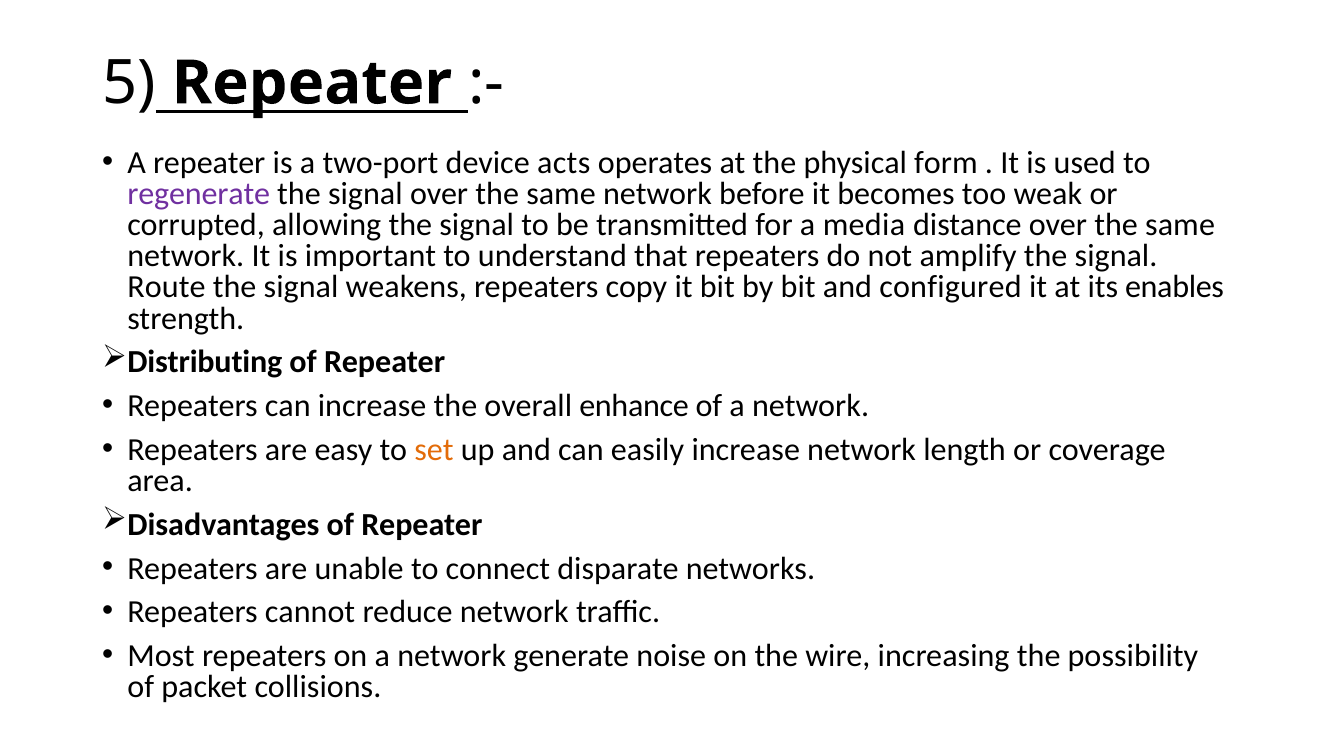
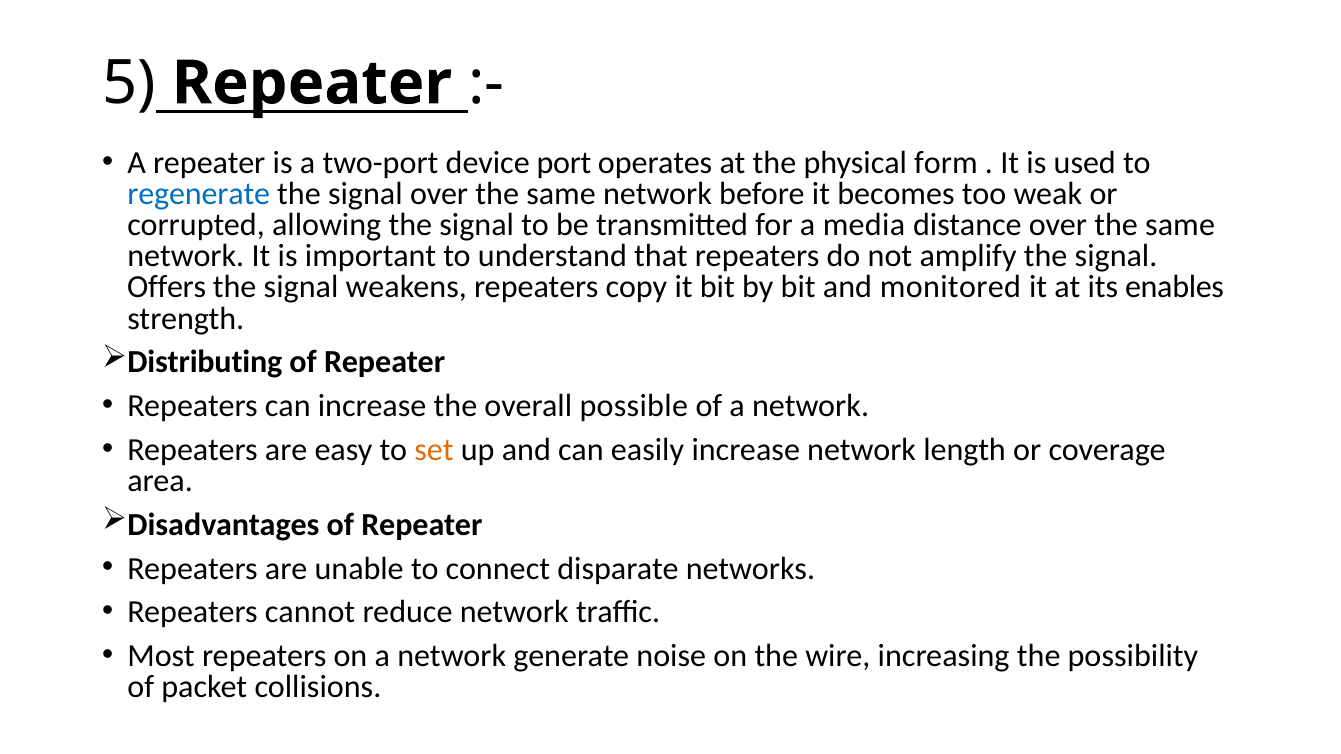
acts: acts -> port
regenerate colour: purple -> blue
Route: Route -> Offers
configured: configured -> monitored
enhance: enhance -> possible
